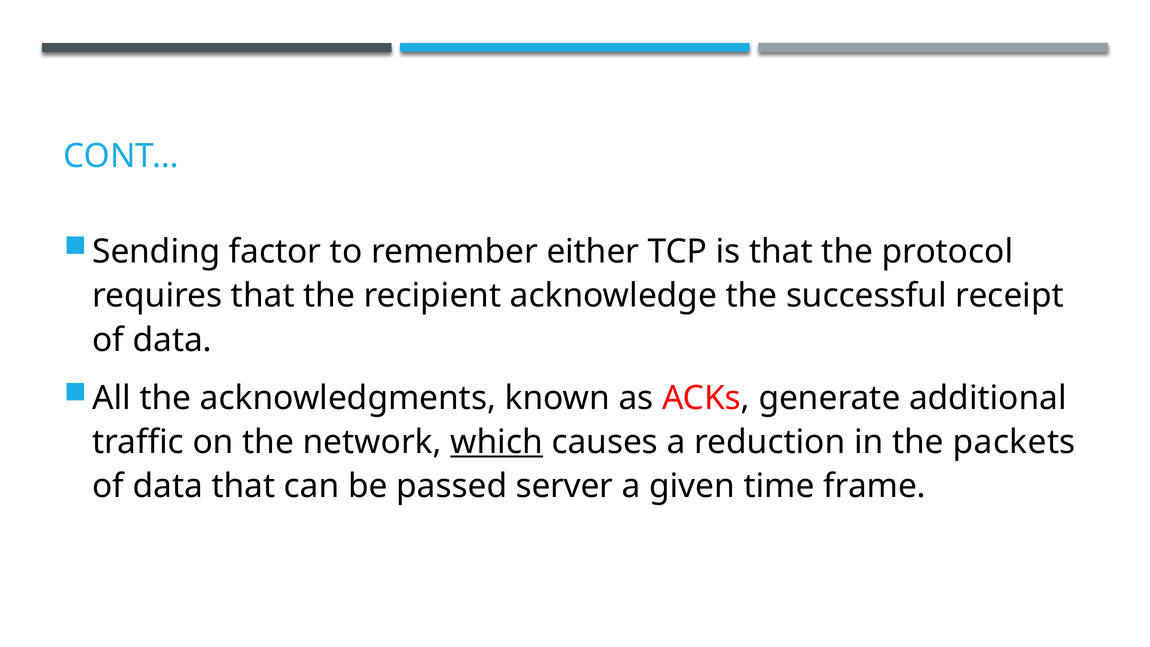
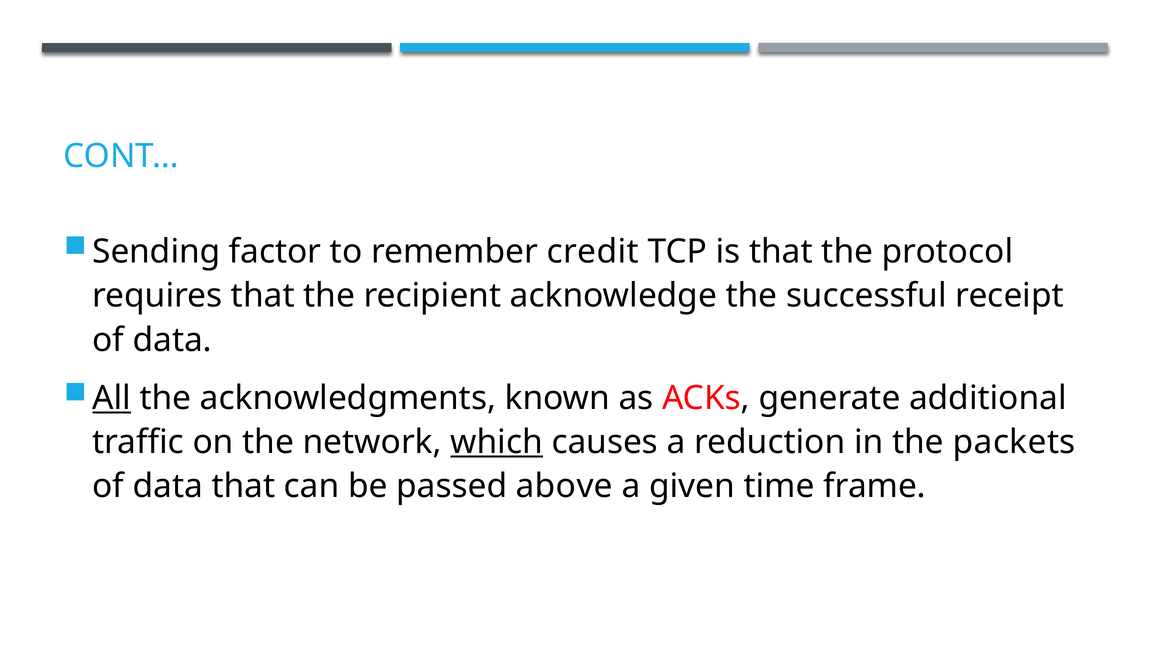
either: either -> credit
All underline: none -> present
server: server -> above
